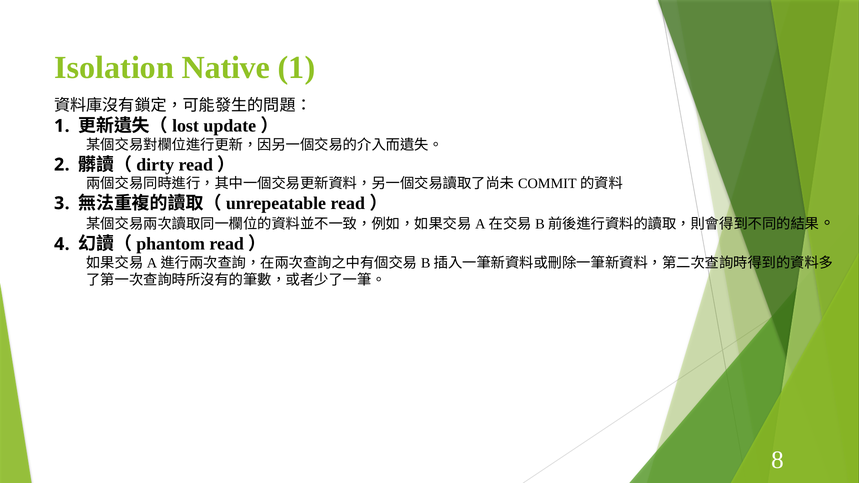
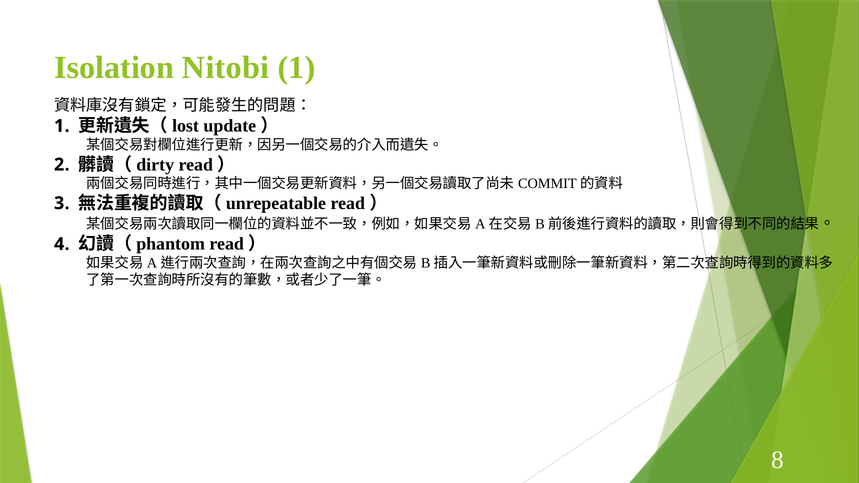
Native: Native -> Nitobi
